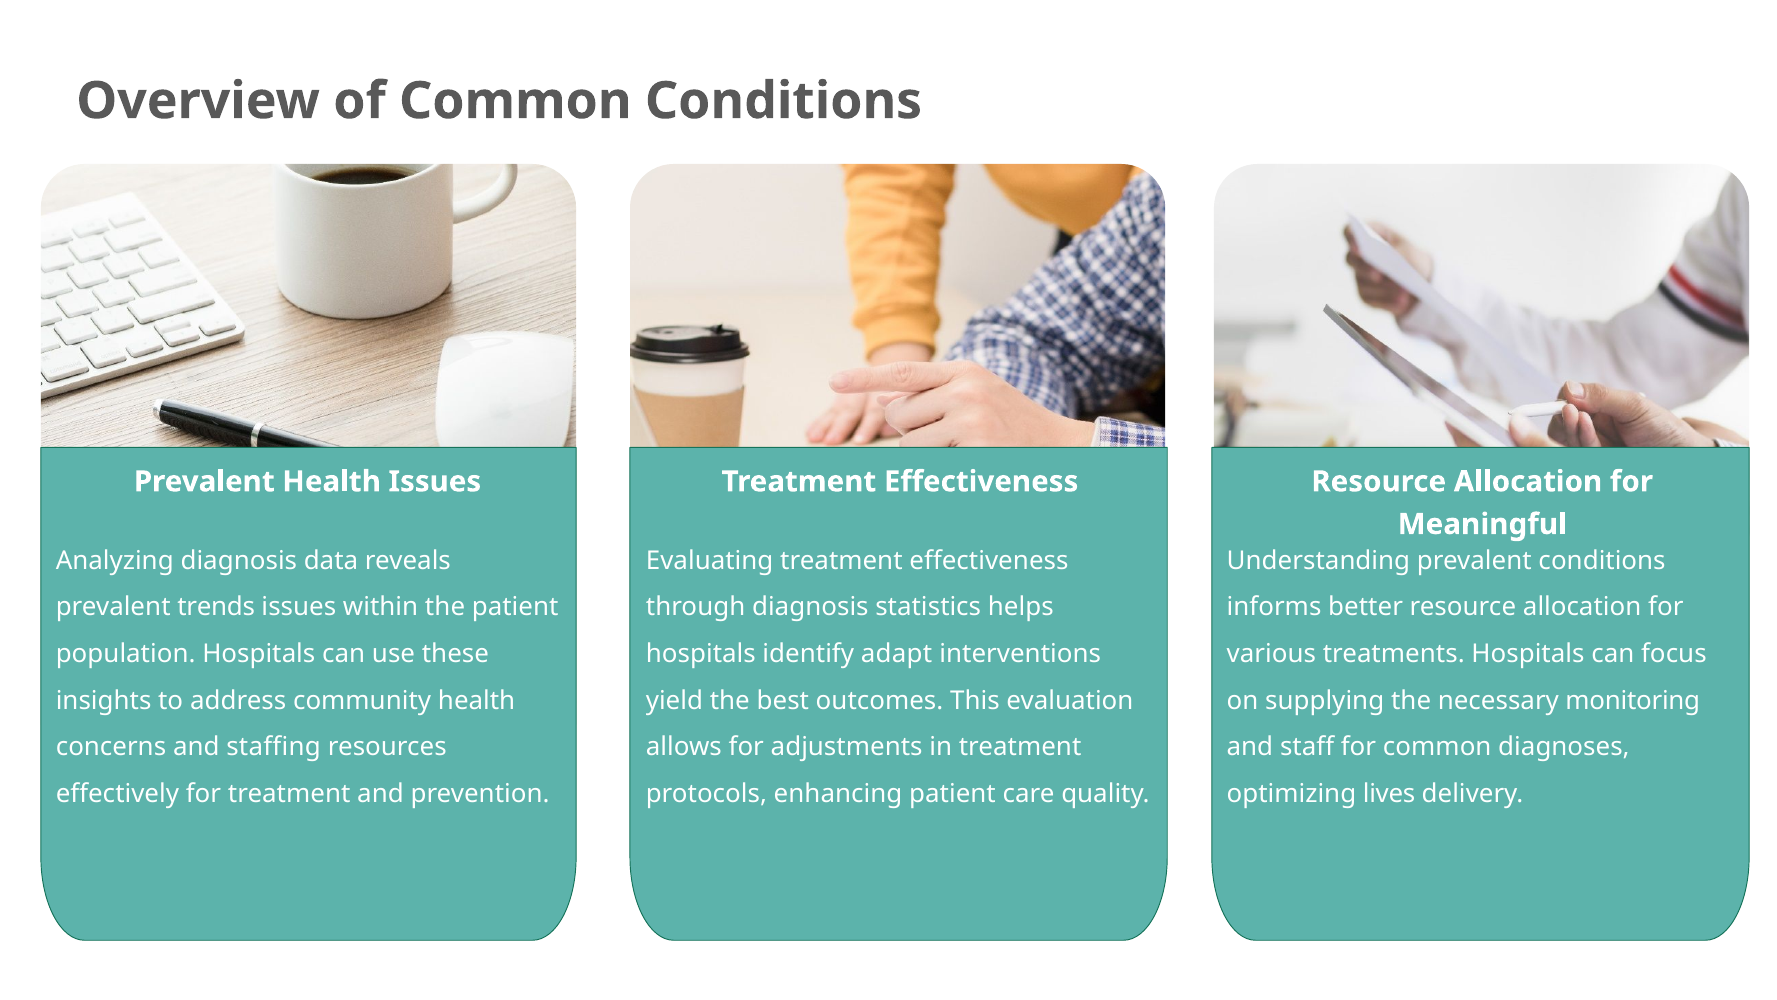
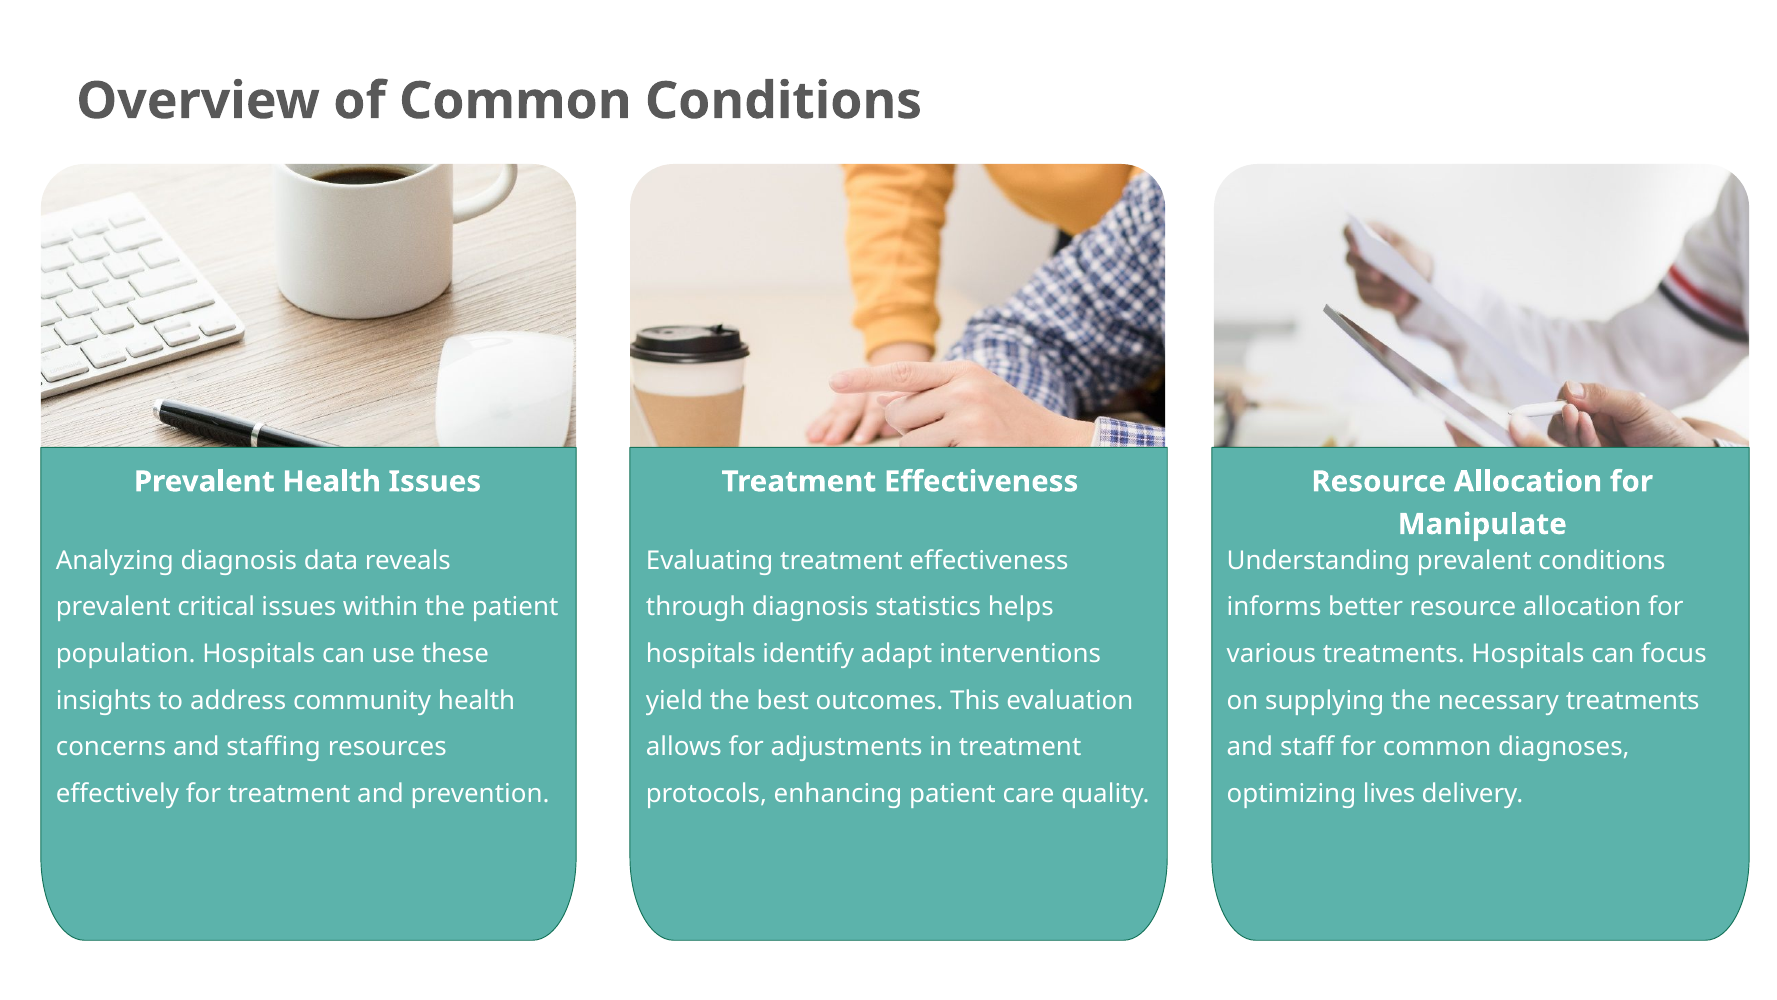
Meaningful: Meaningful -> Manipulate
trends: trends -> critical
necessary monitoring: monitoring -> treatments
